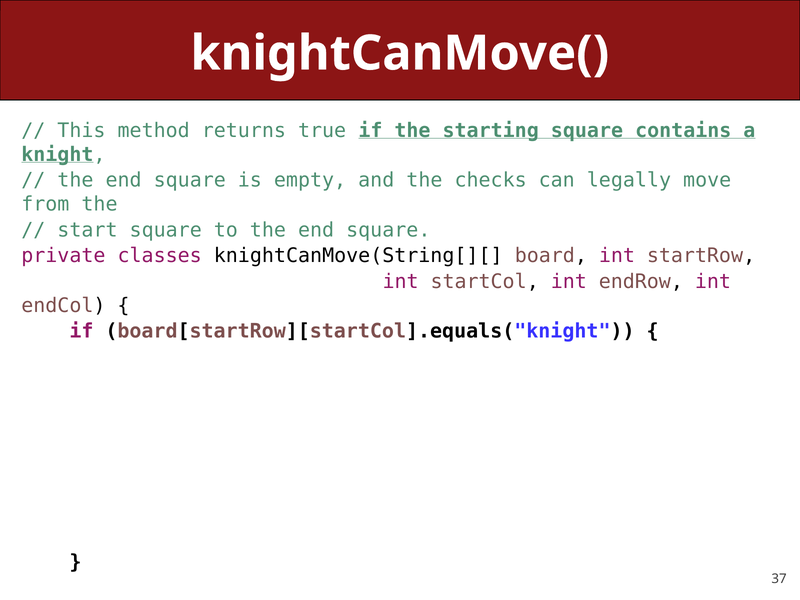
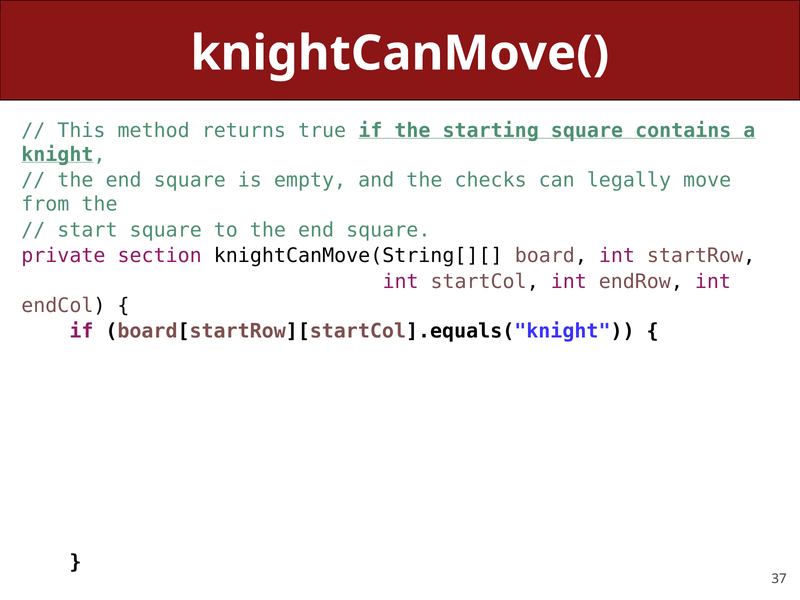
classes: classes -> section
